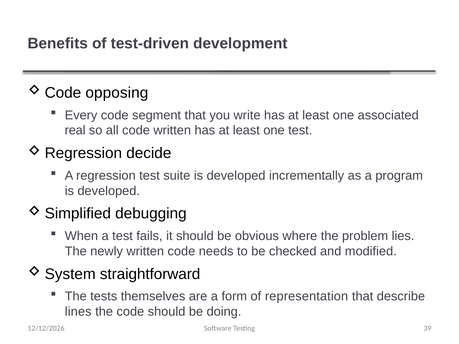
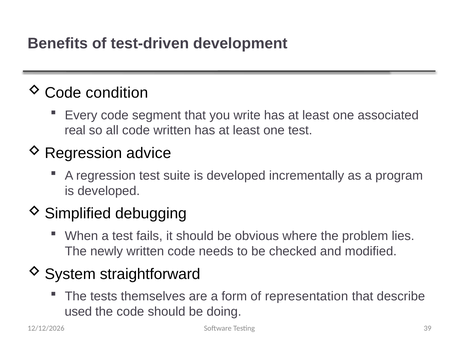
opposing: opposing -> condition
decide: decide -> advice
lines: lines -> used
